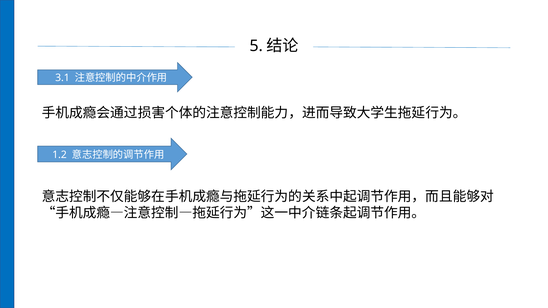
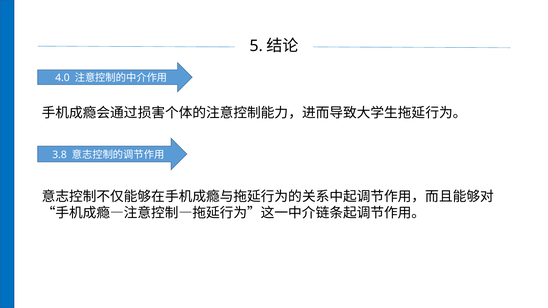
3.1: 3.1 -> 4.0
1.2: 1.2 -> 3.8
